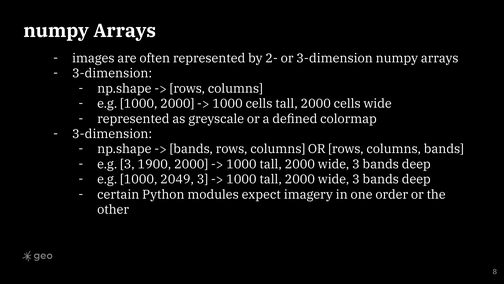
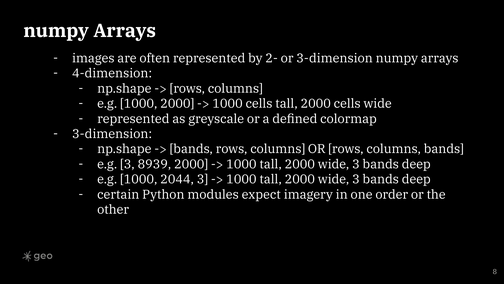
3-dimension at (112, 73): 3-dimension -> 4-dimension
1900: 1900 -> 8939
2049: 2049 -> 2044
